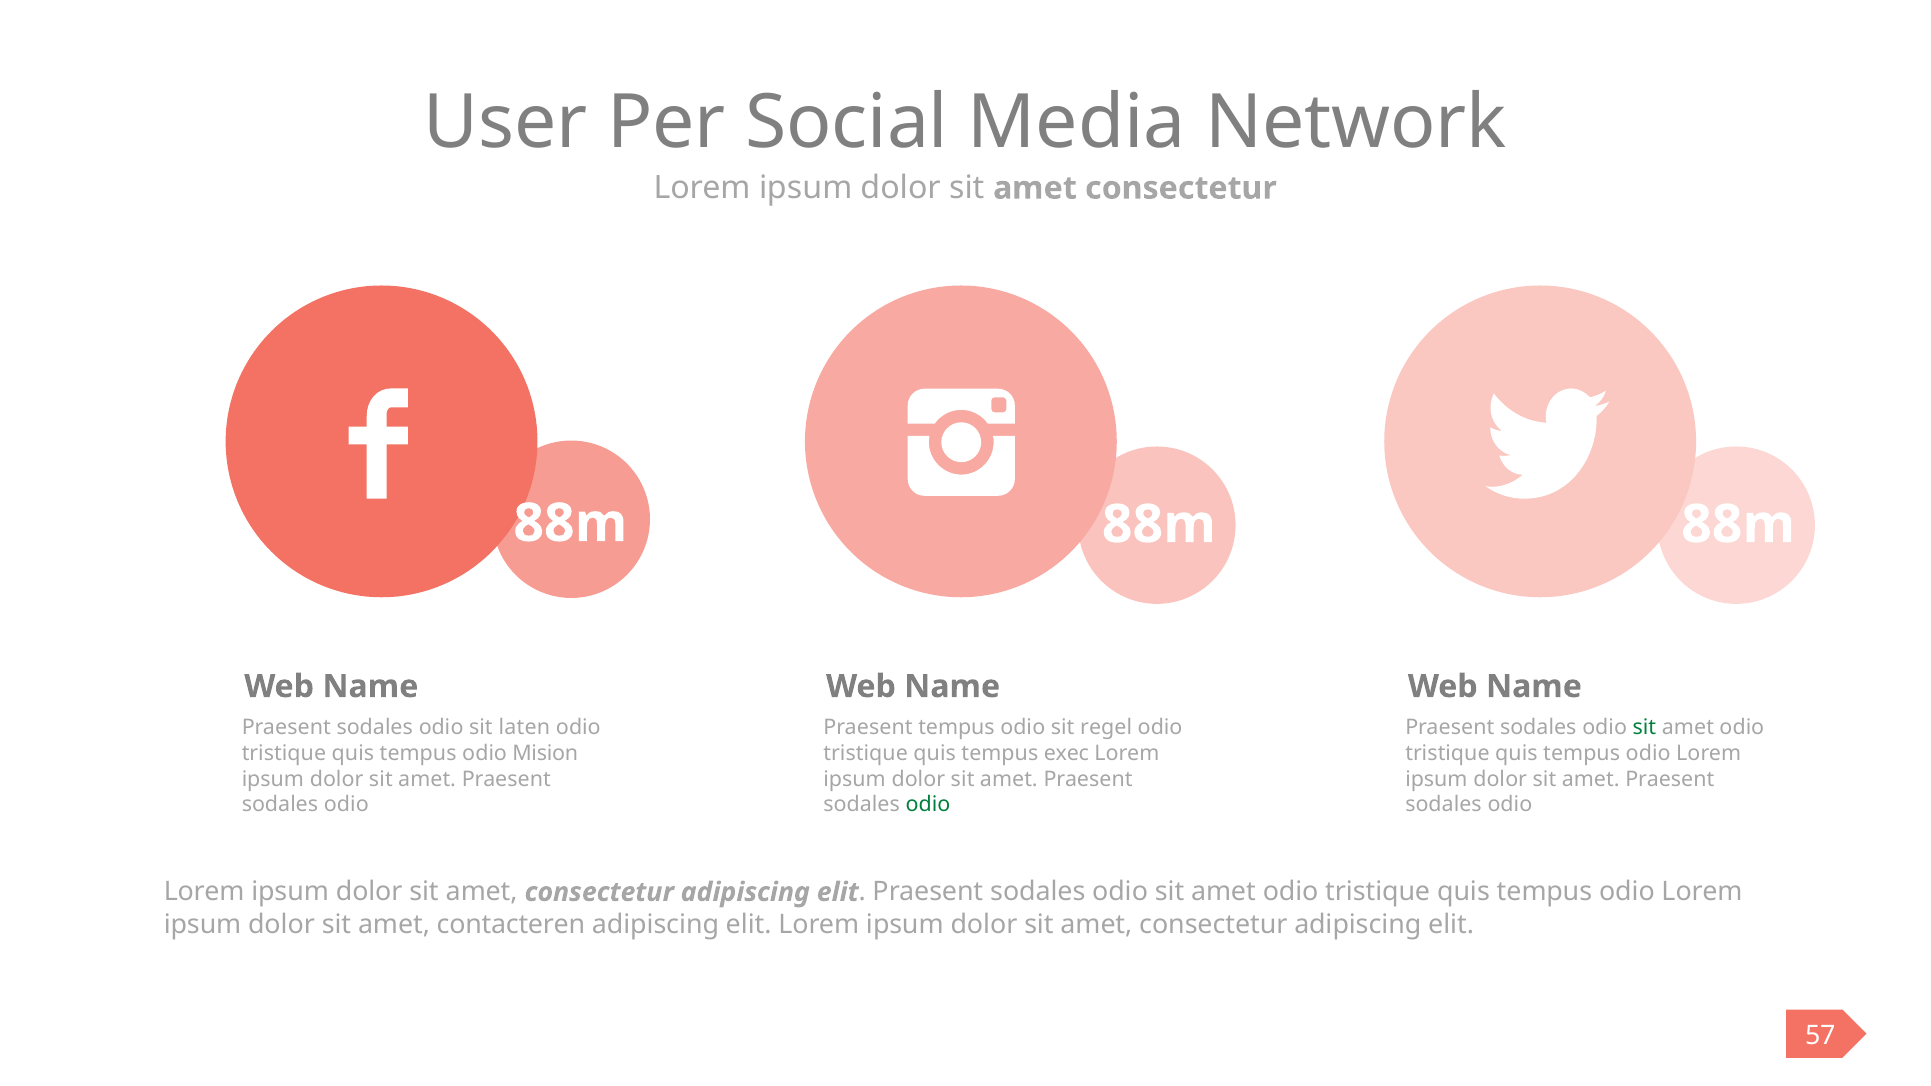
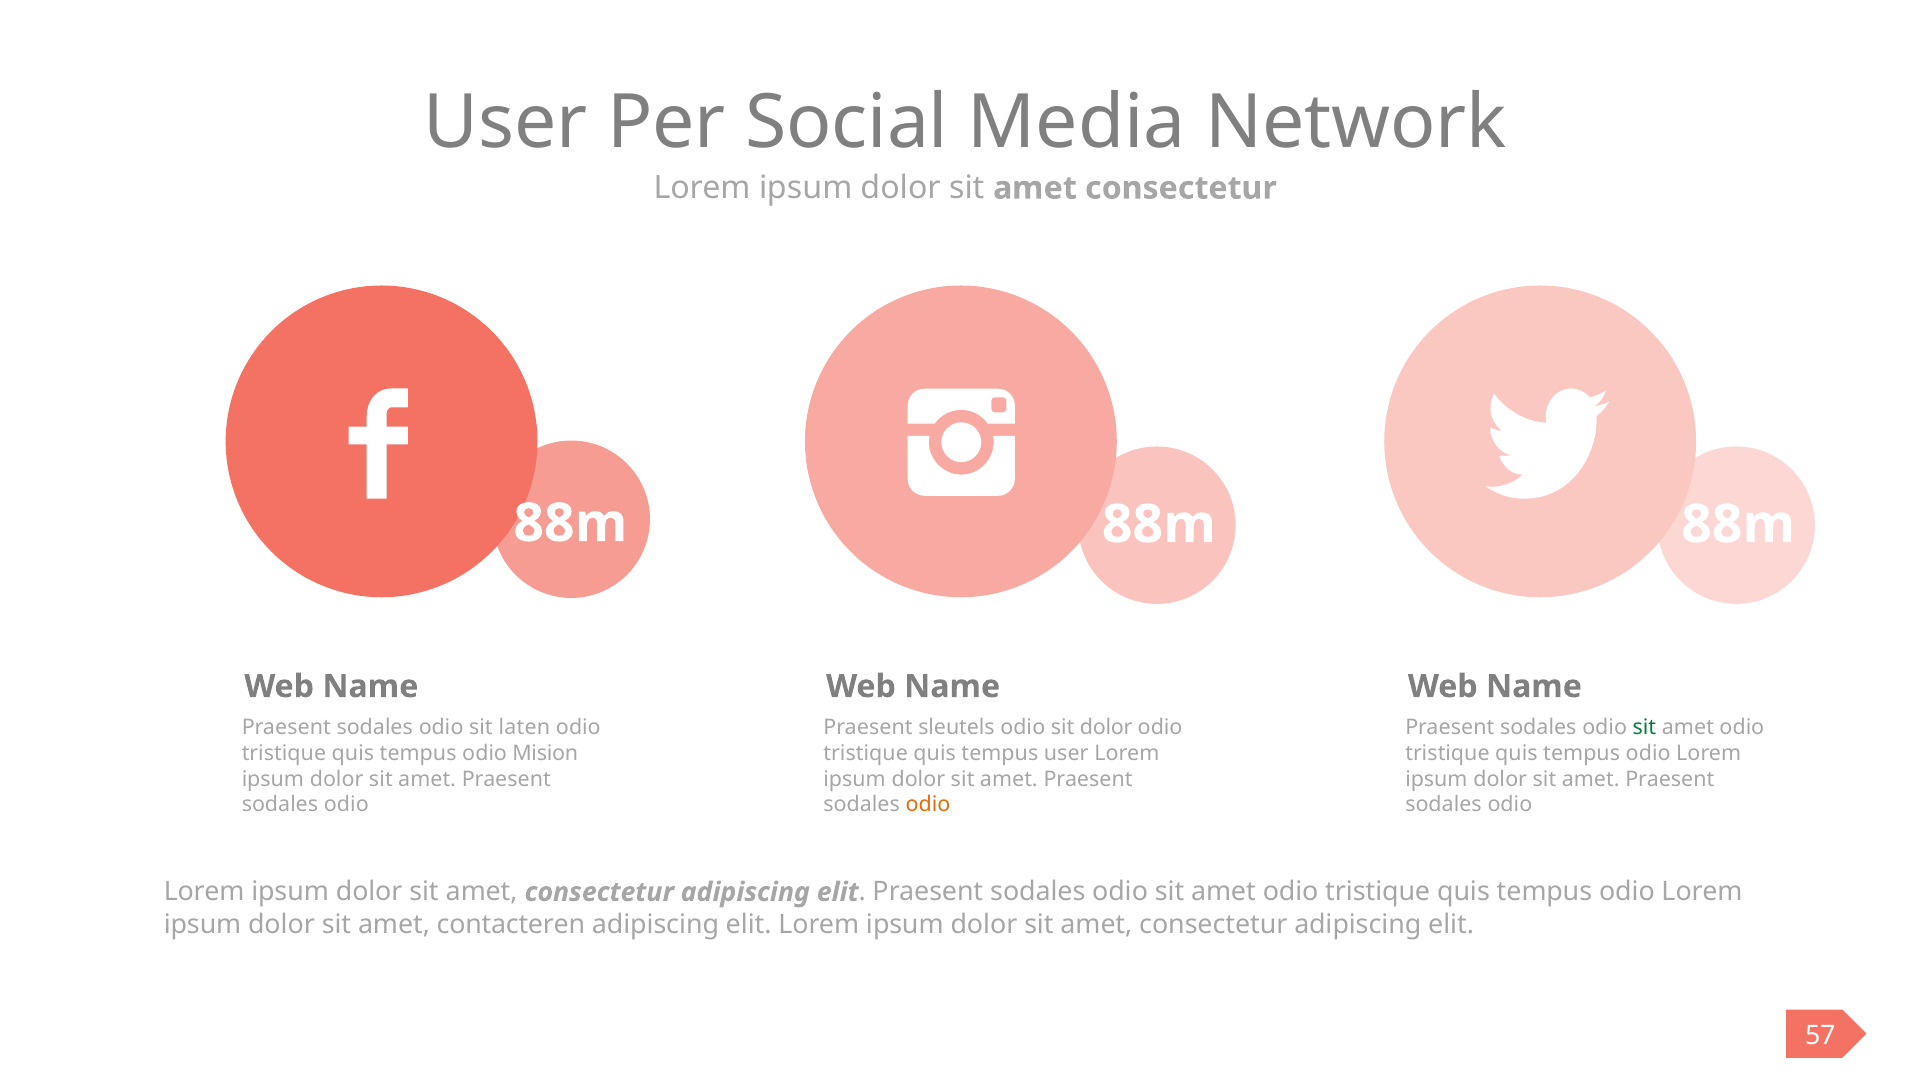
Praesent tempus: tempus -> sleutels
sit regel: regel -> dolor
tempus exec: exec -> user
odio at (928, 805) colour: green -> orange
